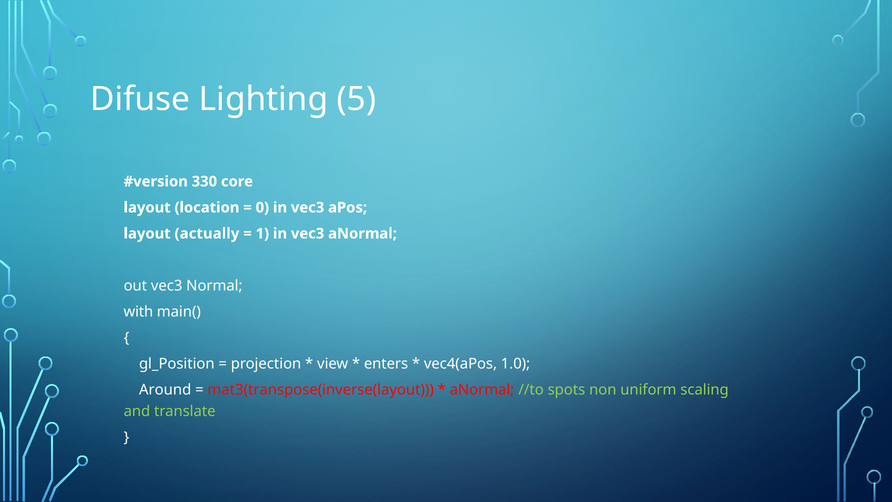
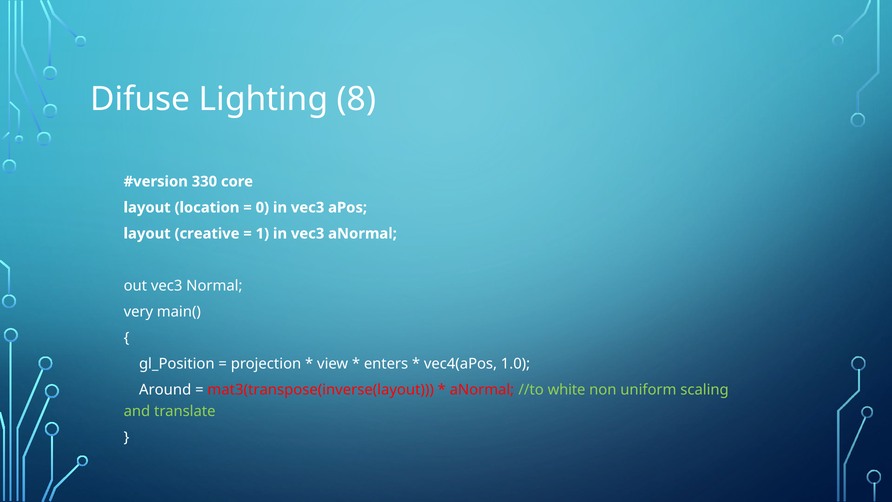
5: 5 -> 8
actually: actually -> creative
with: with -> very
spots: spots -> white
